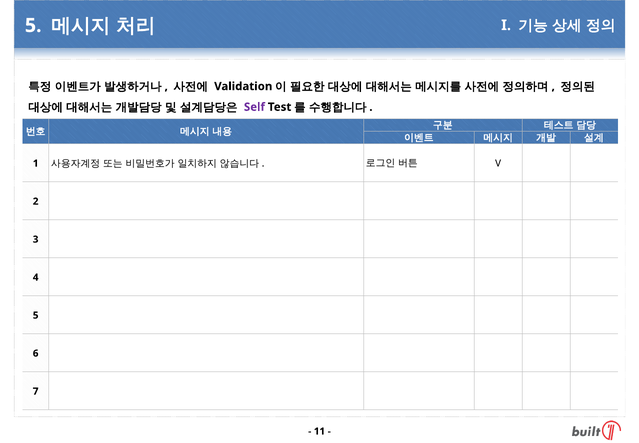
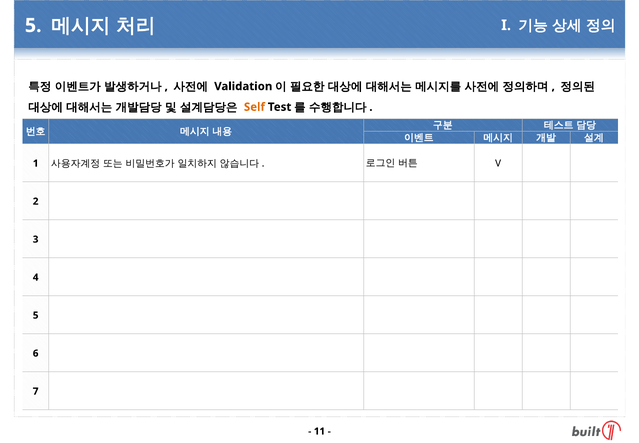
Self colour: purple -> orange
